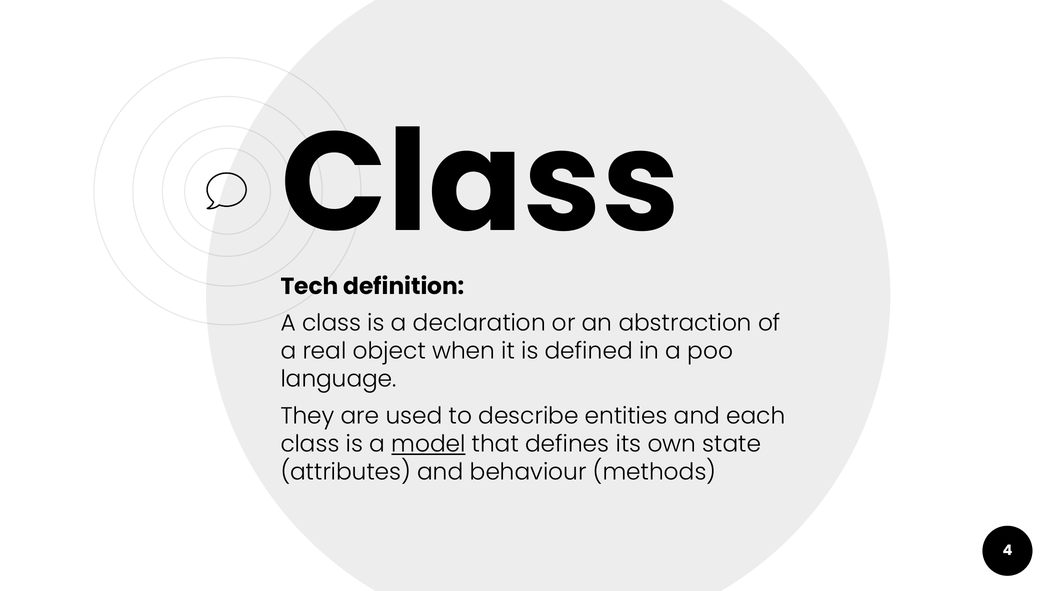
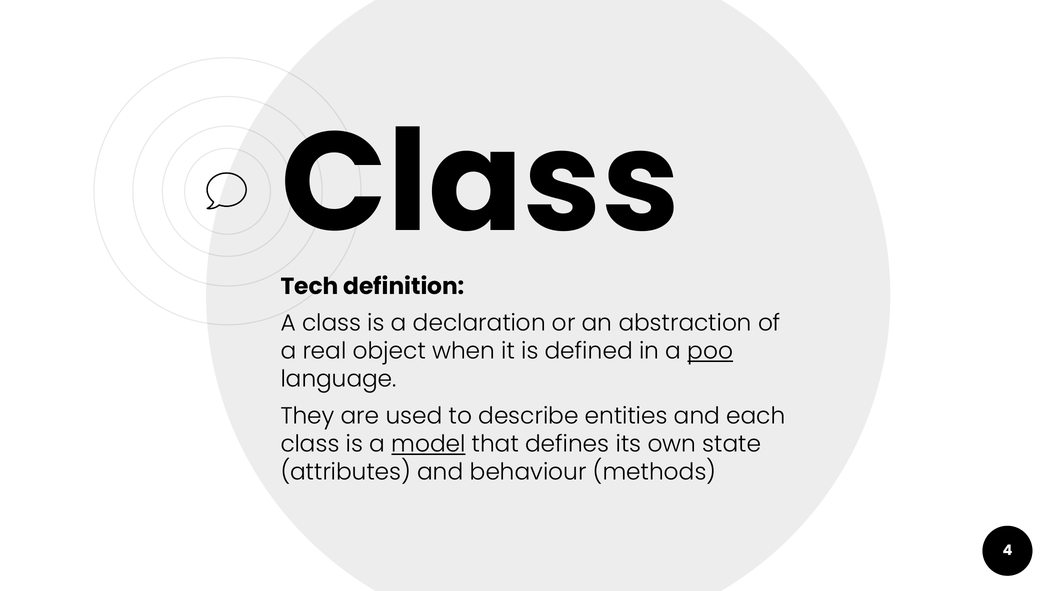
poo underline: none -> present
